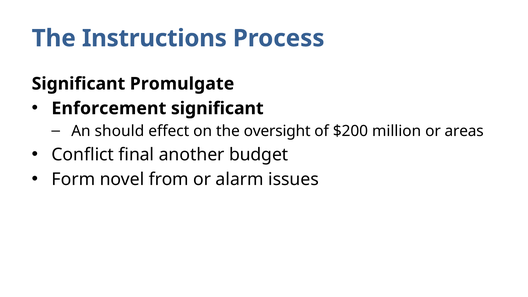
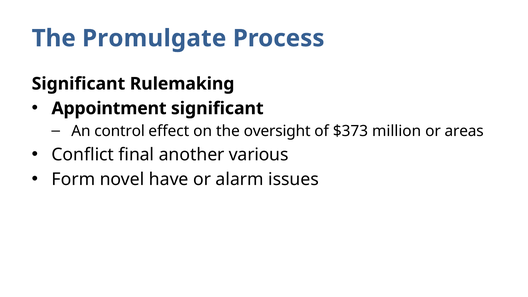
Instructions: Instructions -> Promulgate
Promulgate: Promulgate -> Rulemaking
Enforcement: Enforcement -> Appointment
should: should -> control
$200: $200 -> $373
budget: budget -> various
from: from -> have
